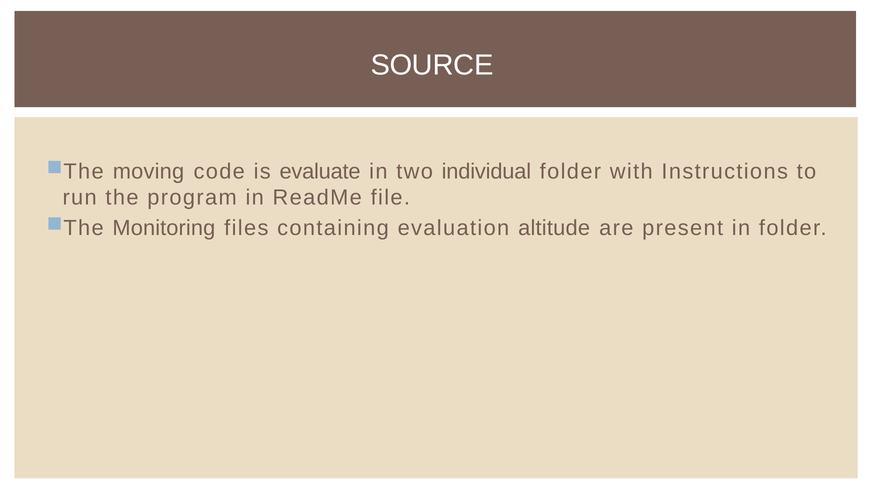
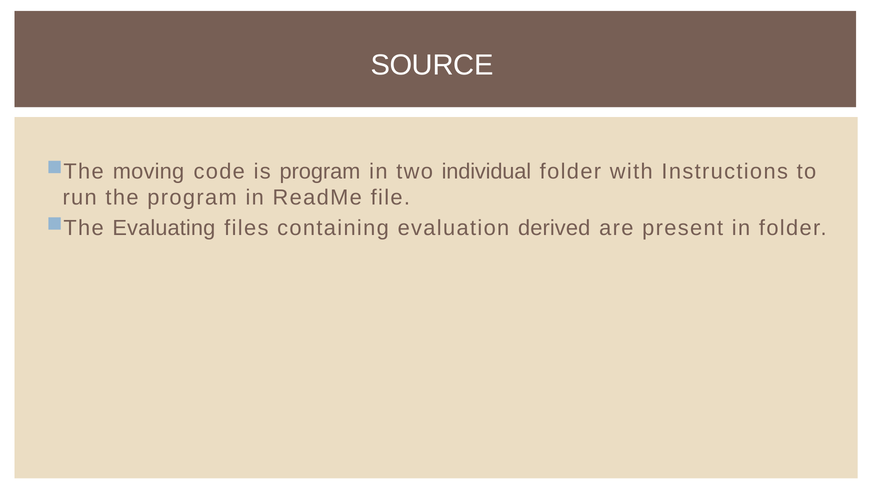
is evaluate: evaluate -> program
Monitoring: Monitoring -> Evaluating
altitude: altitude -> derived
